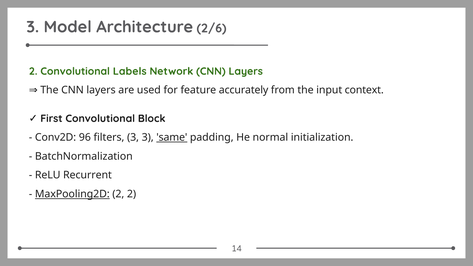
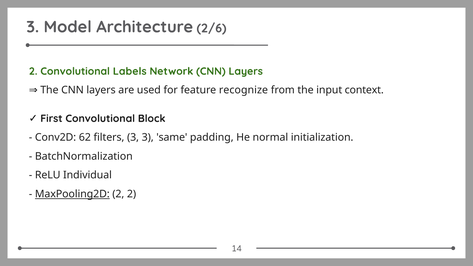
accurately: accurately -> recognize
96: 96 -> 62
same underline: present -> none
Recurrent: Recurrent -> Individual
